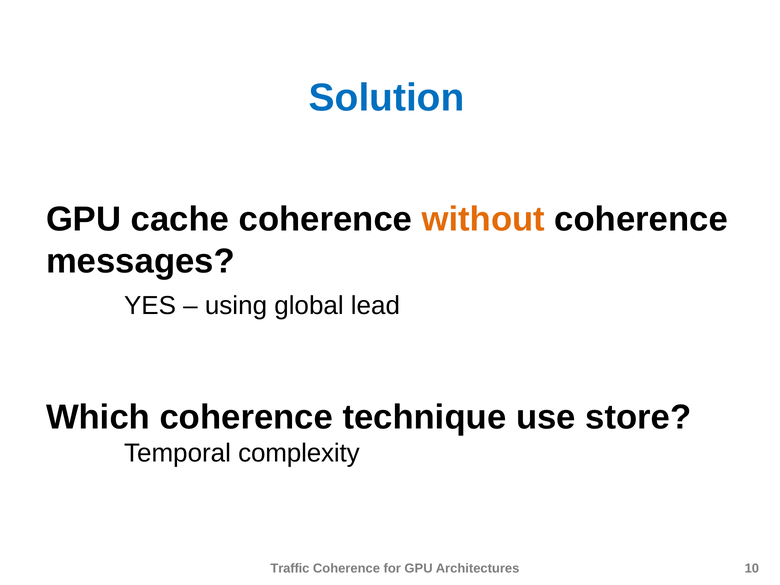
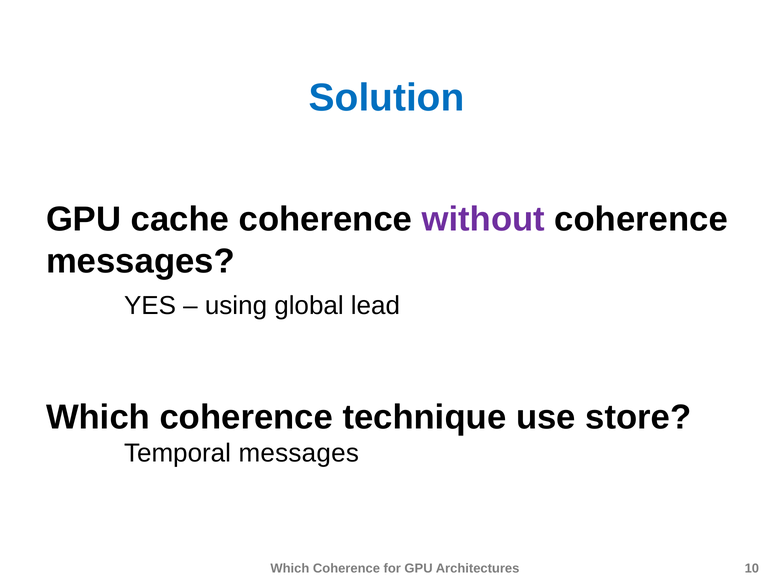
without colour: orange -> purple
Temporal complexity: complexity -> messages
Traffic at (290, 569): Traffic -> Which
